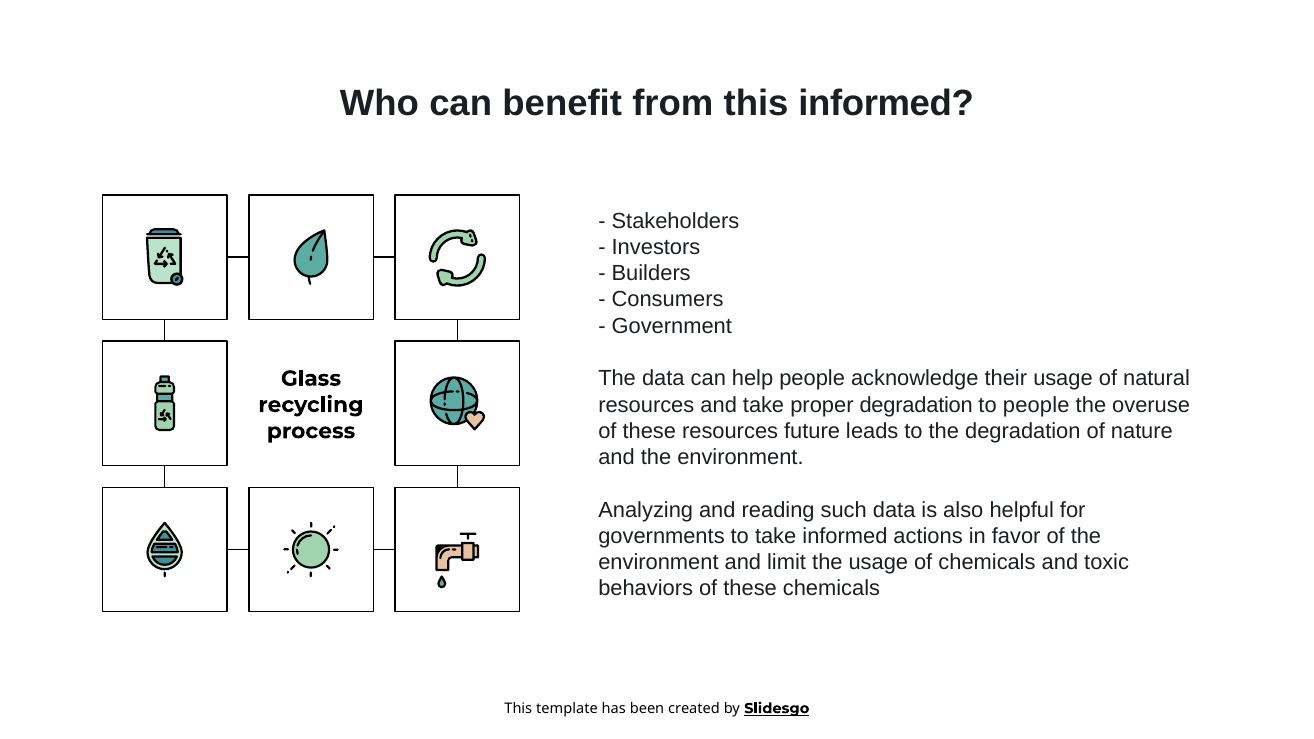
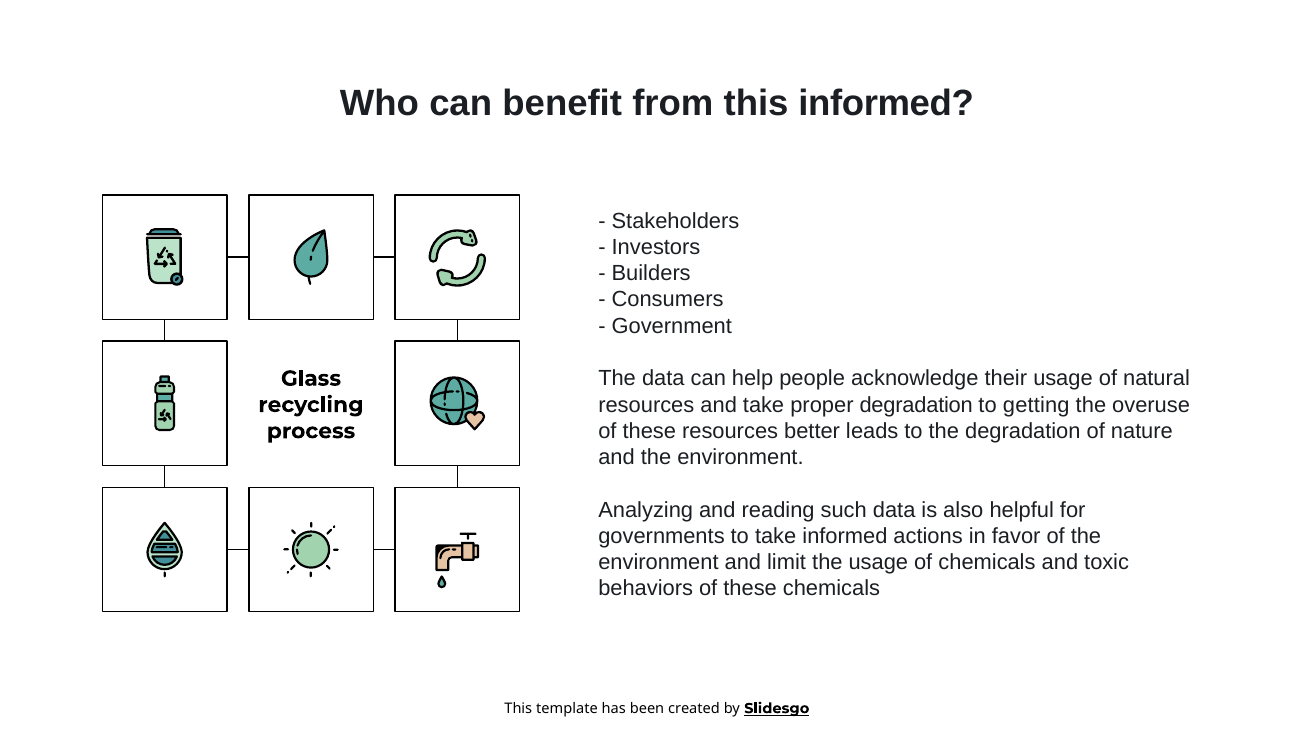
to people: people -> getting
future: future -> better
